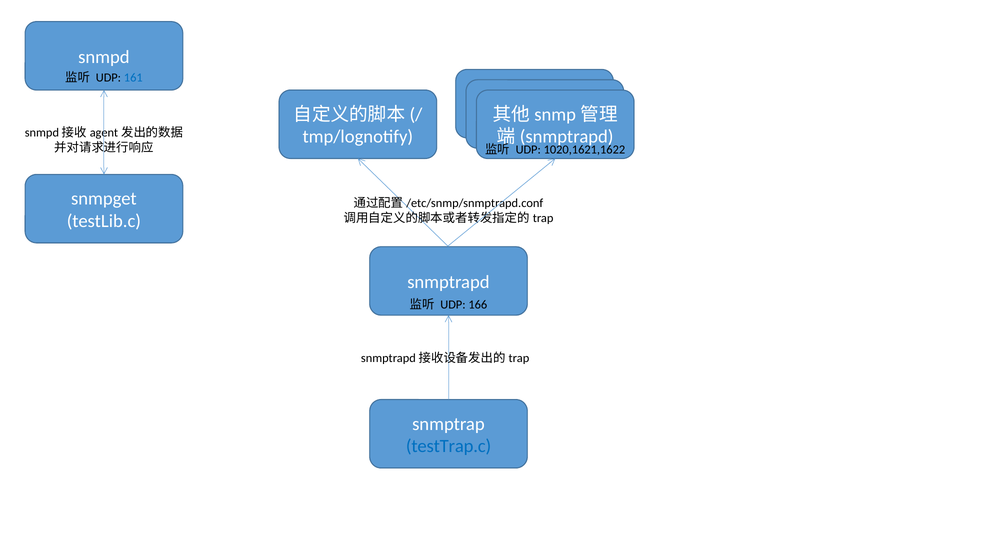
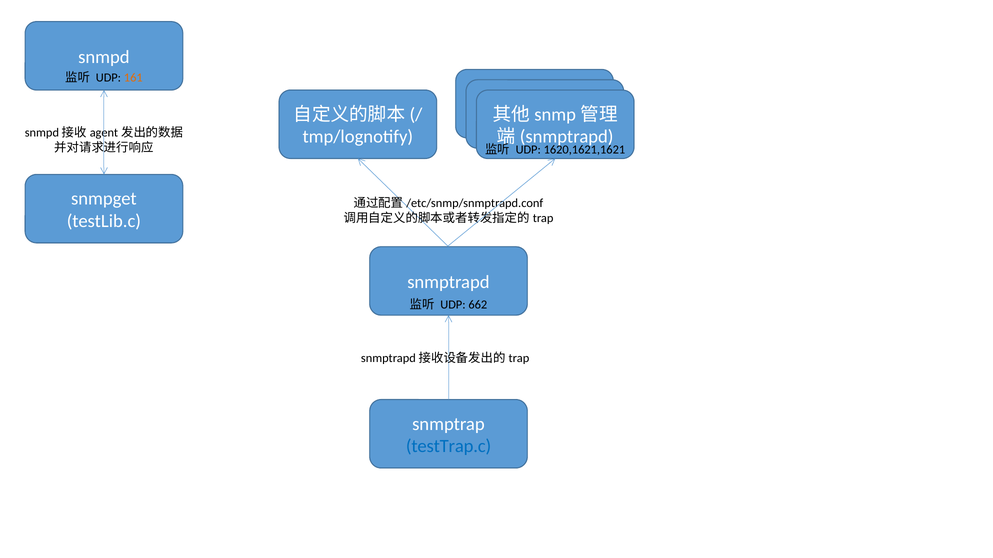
161 colour: blue -> orange
1020,1621,1622: 1020,1621,1622 -> 1620,1621,1621
166: 166 -> 662
